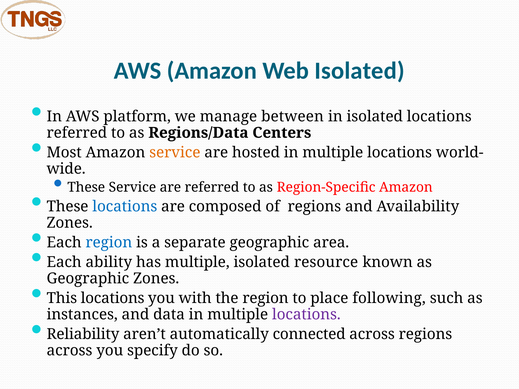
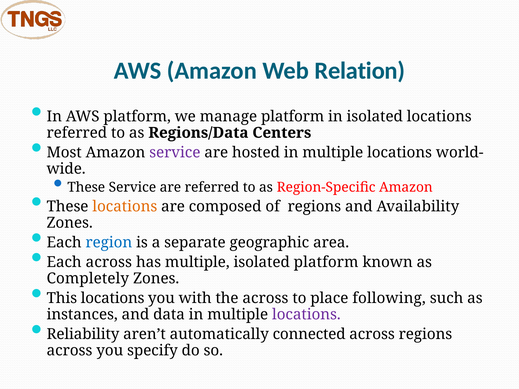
Web Isolated: Isolated -> Relation
manage between: between -> platform
service at (175, 153) colour: orange -> purple
locations at (125, 206) colour: blue -> orange
Each ability: ability -> across
isolated resource: resource -> platform
Geographic at (88, 279): Geographic -> Completely
the region: region -> across
